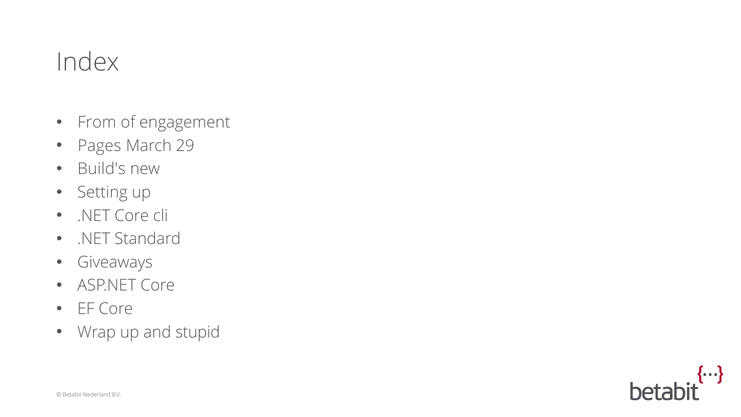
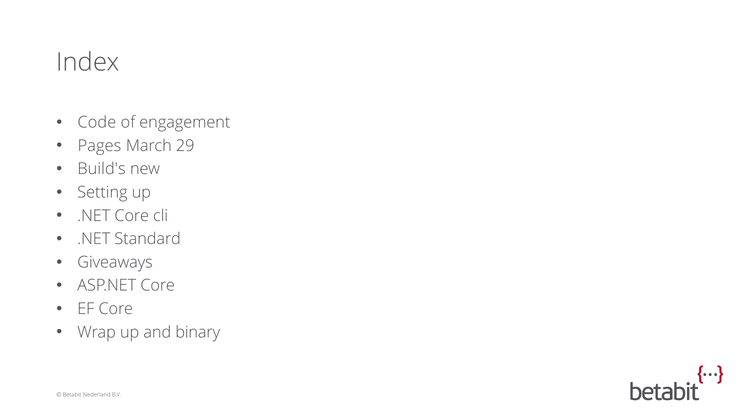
From: From -> Code
stupid: stupid -> binary
